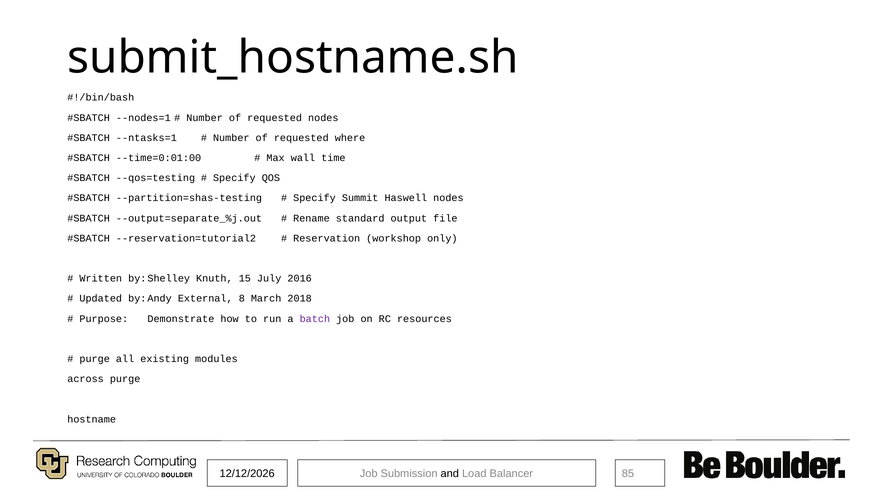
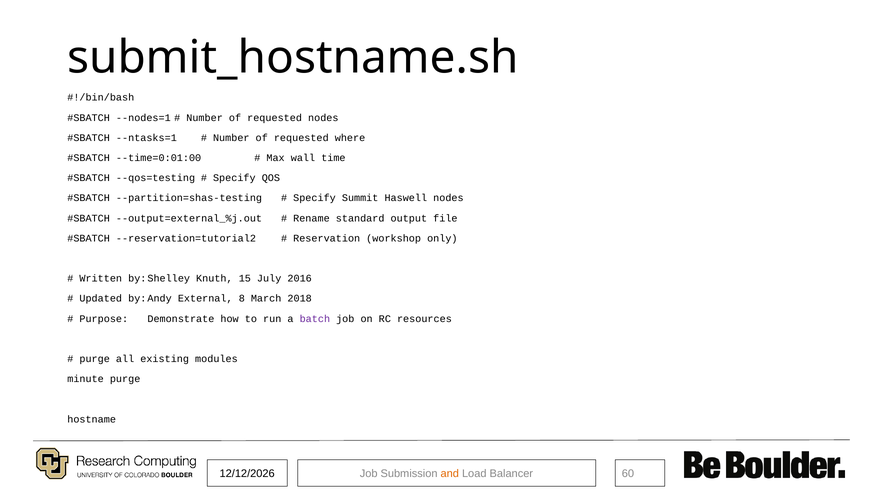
--output=separate_%j.out: --output=separate_%j.out -> --output=external_%j.out
across: across -> minute
and colour: black -> orange
85: 85 -> 60
